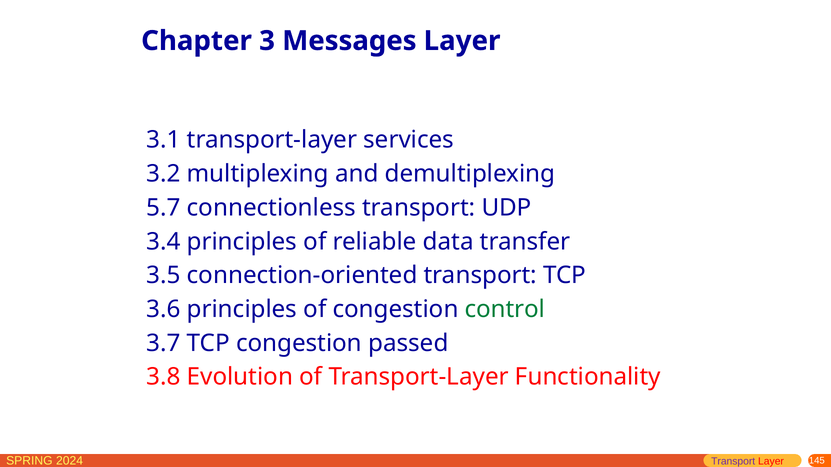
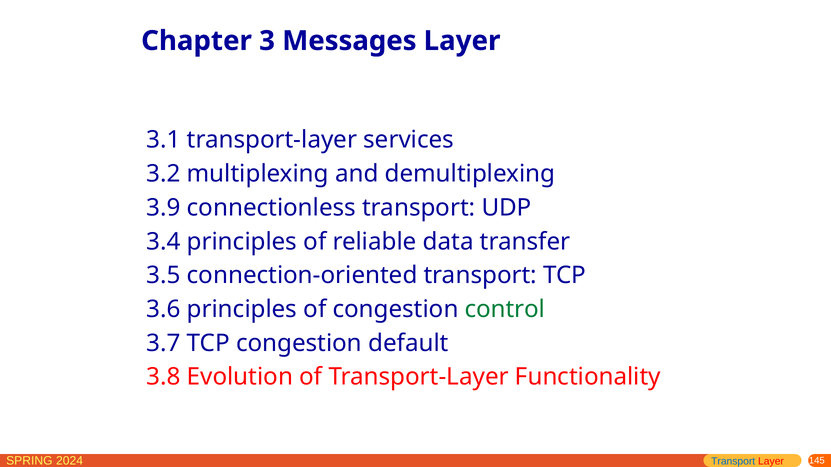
5.7: 5.7 -> 3.9
passed: passed -> default
Transport at (733, 462) colour: purple -> blue
